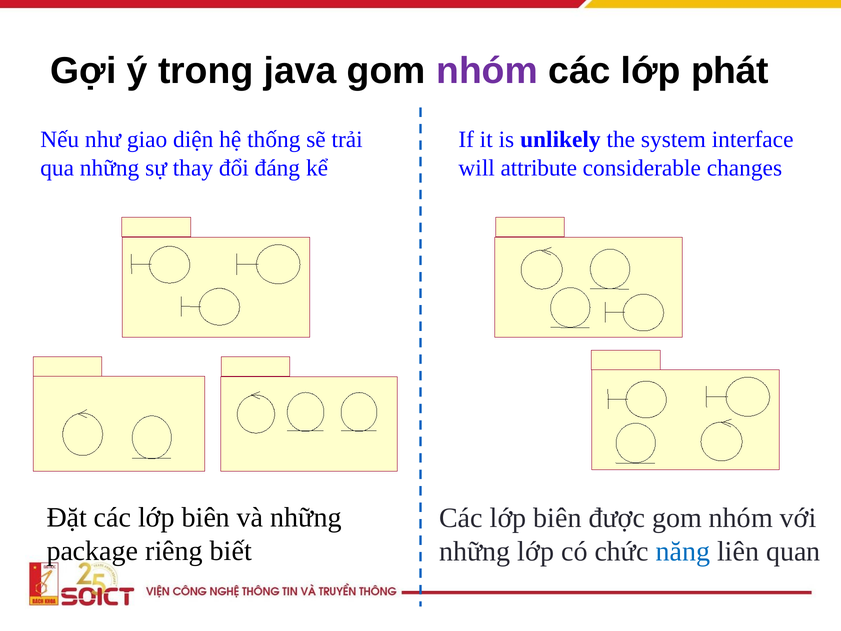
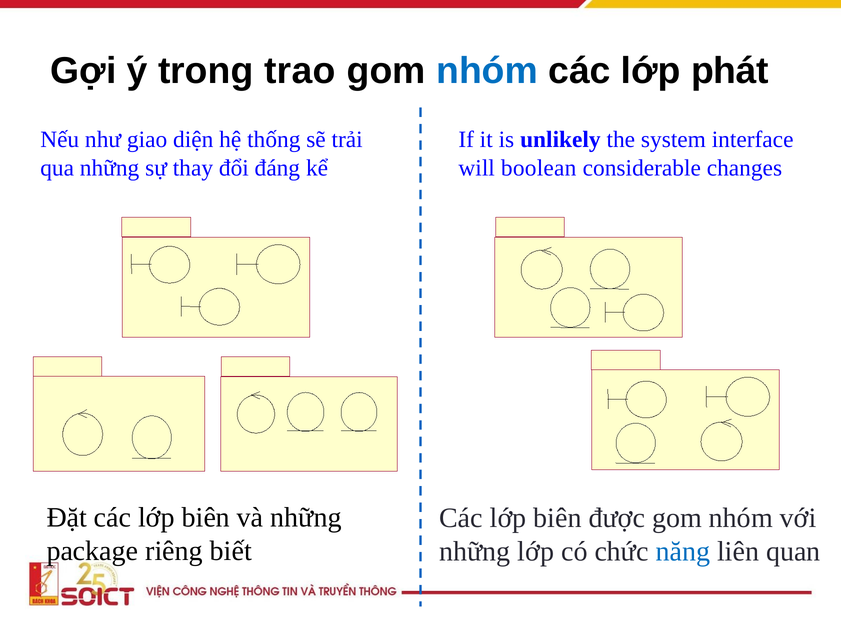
java: java -> trao
nhóm at (487, 71) colour: purple -> blue
attribute: attribute -> boolean
